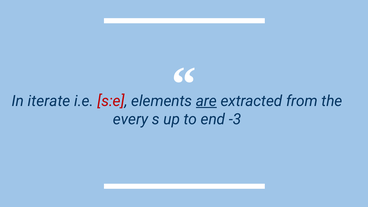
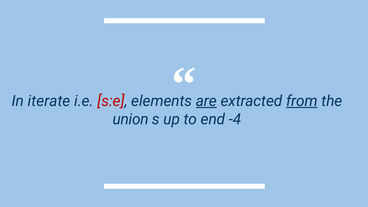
from underline: none -> present
every: every -> union
-3: -3 -> -4
